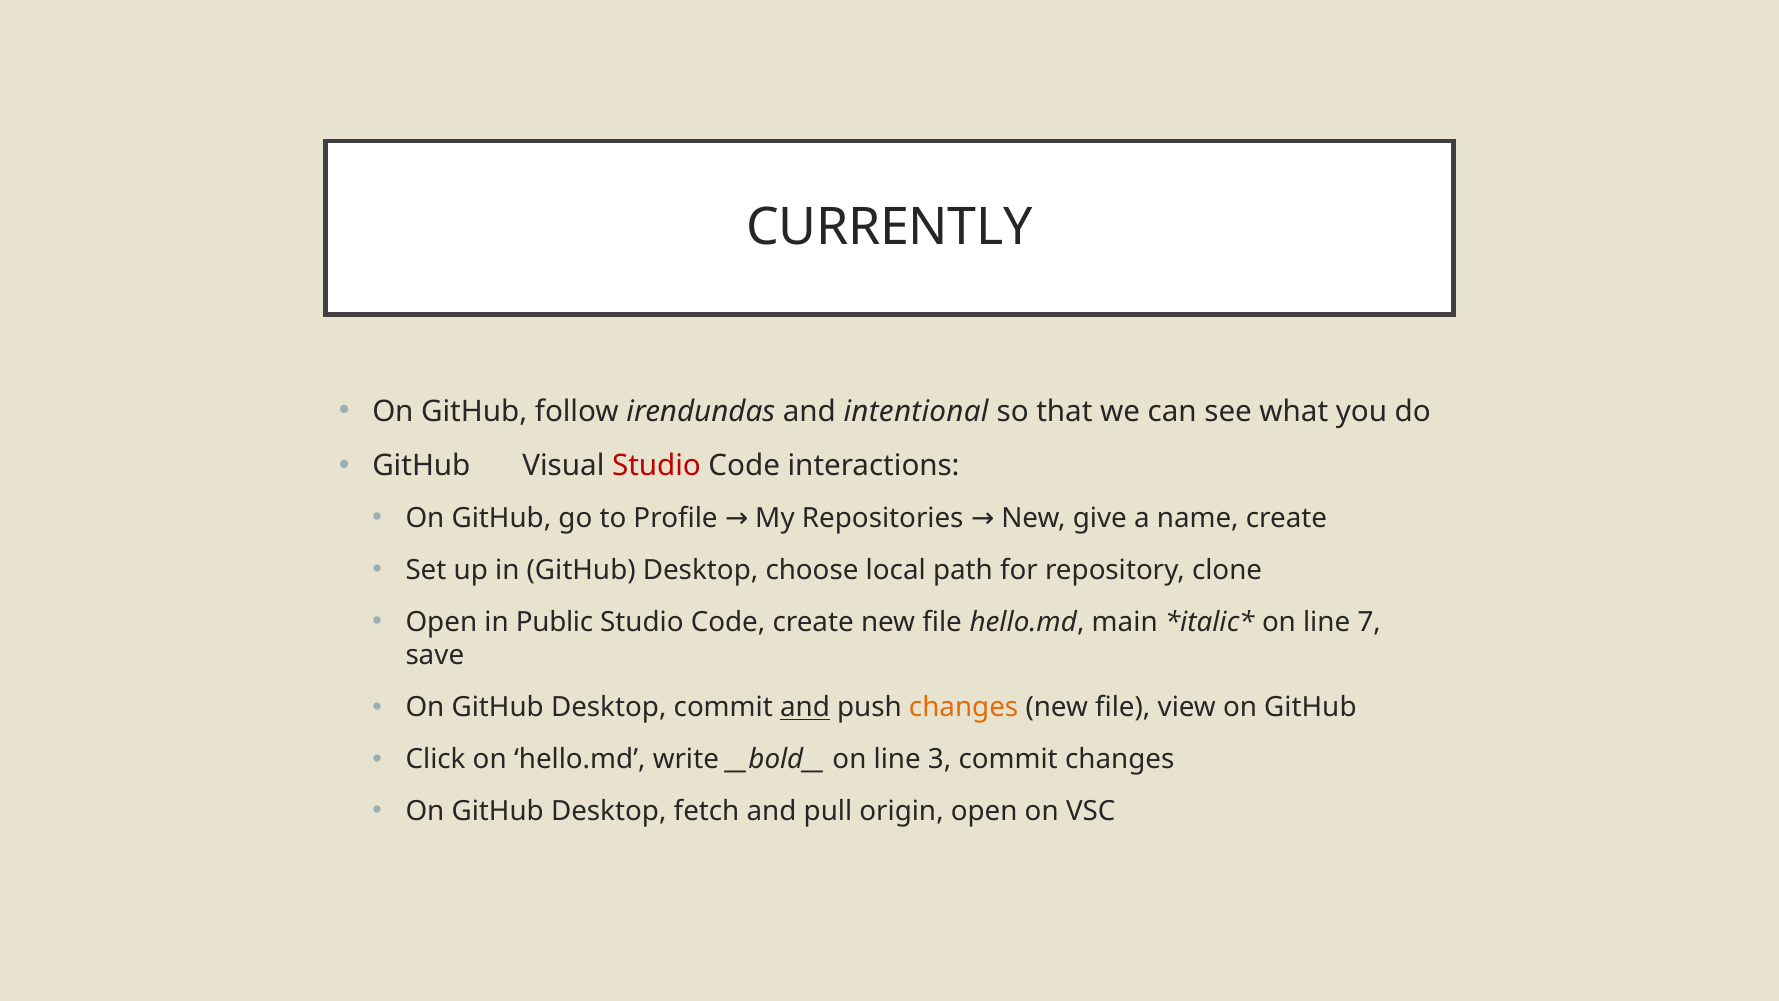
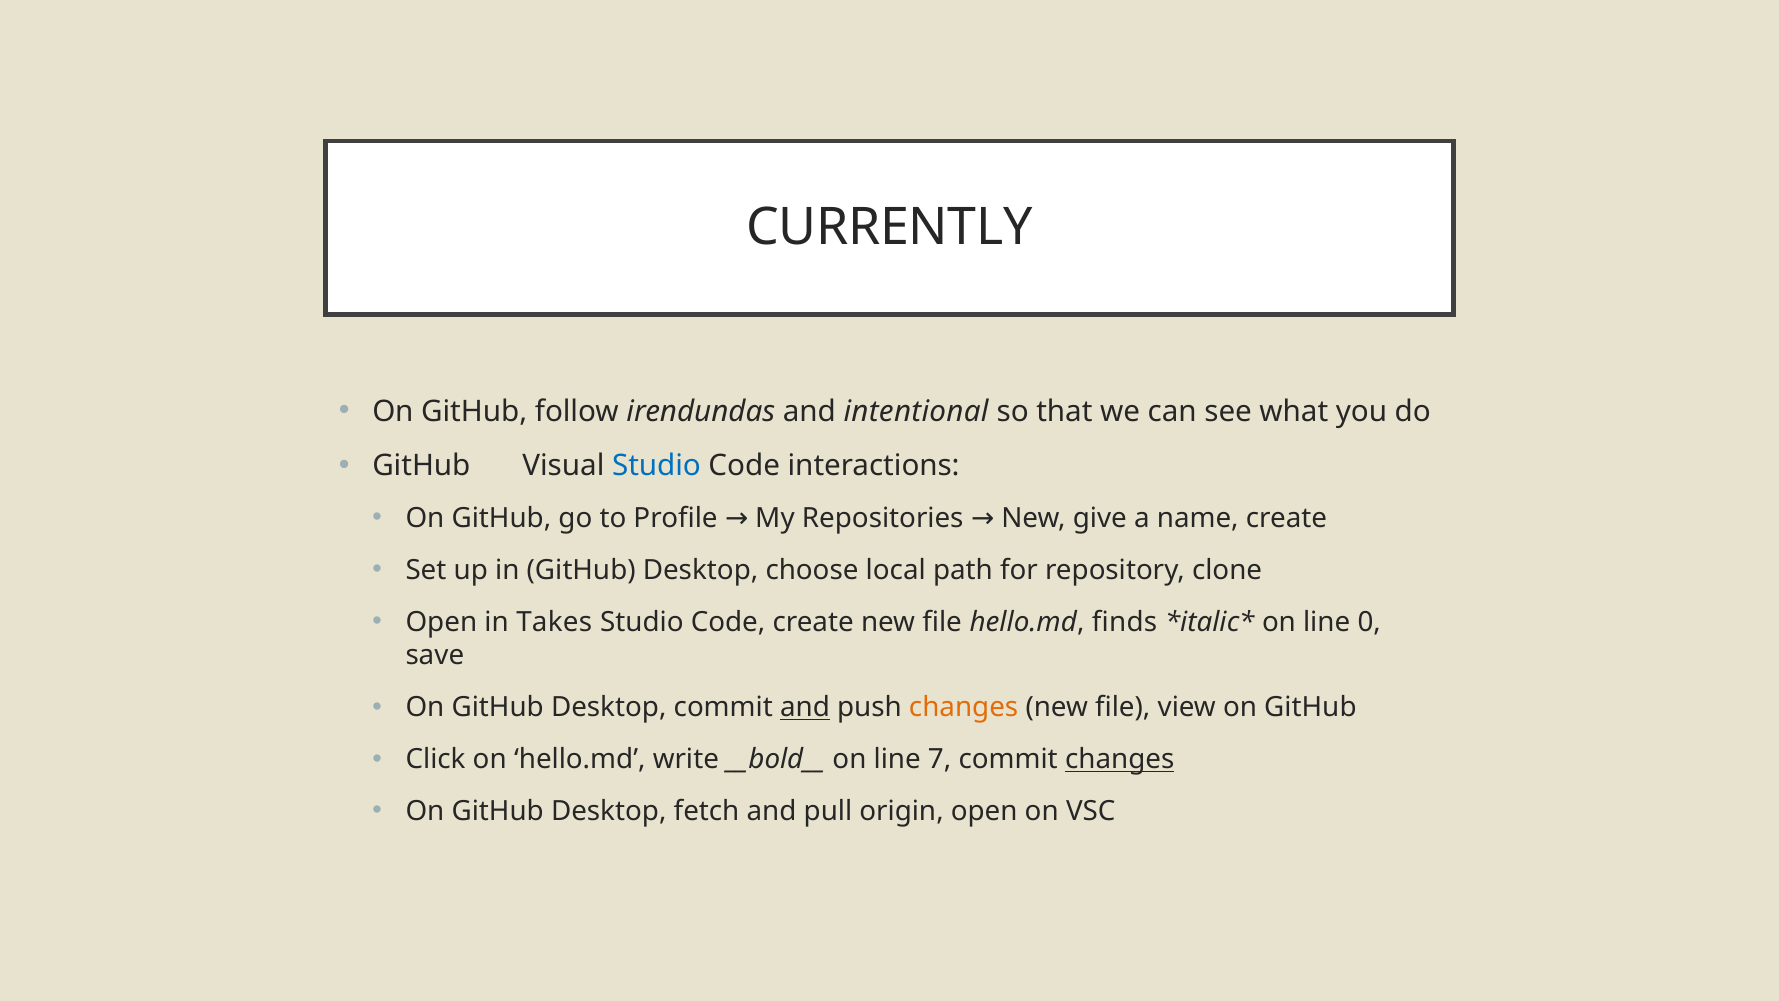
Studio at (656, 466) colour: red -> blue
Public: Public -> Takes
main: main -> finds
7: 7 -> 0
3: 3 -> 7
changes at (1120, 759) underline: none -> present
